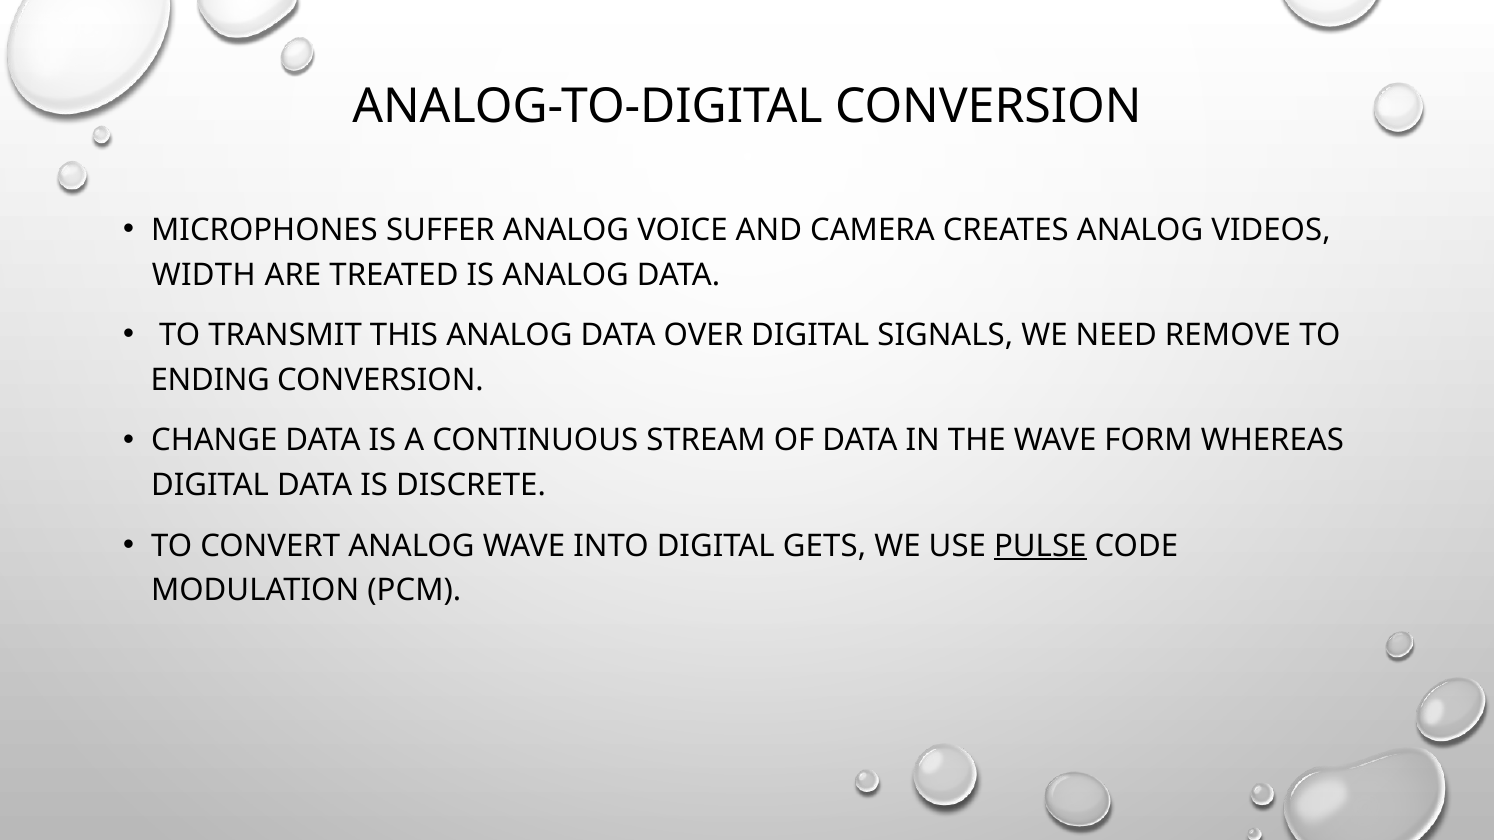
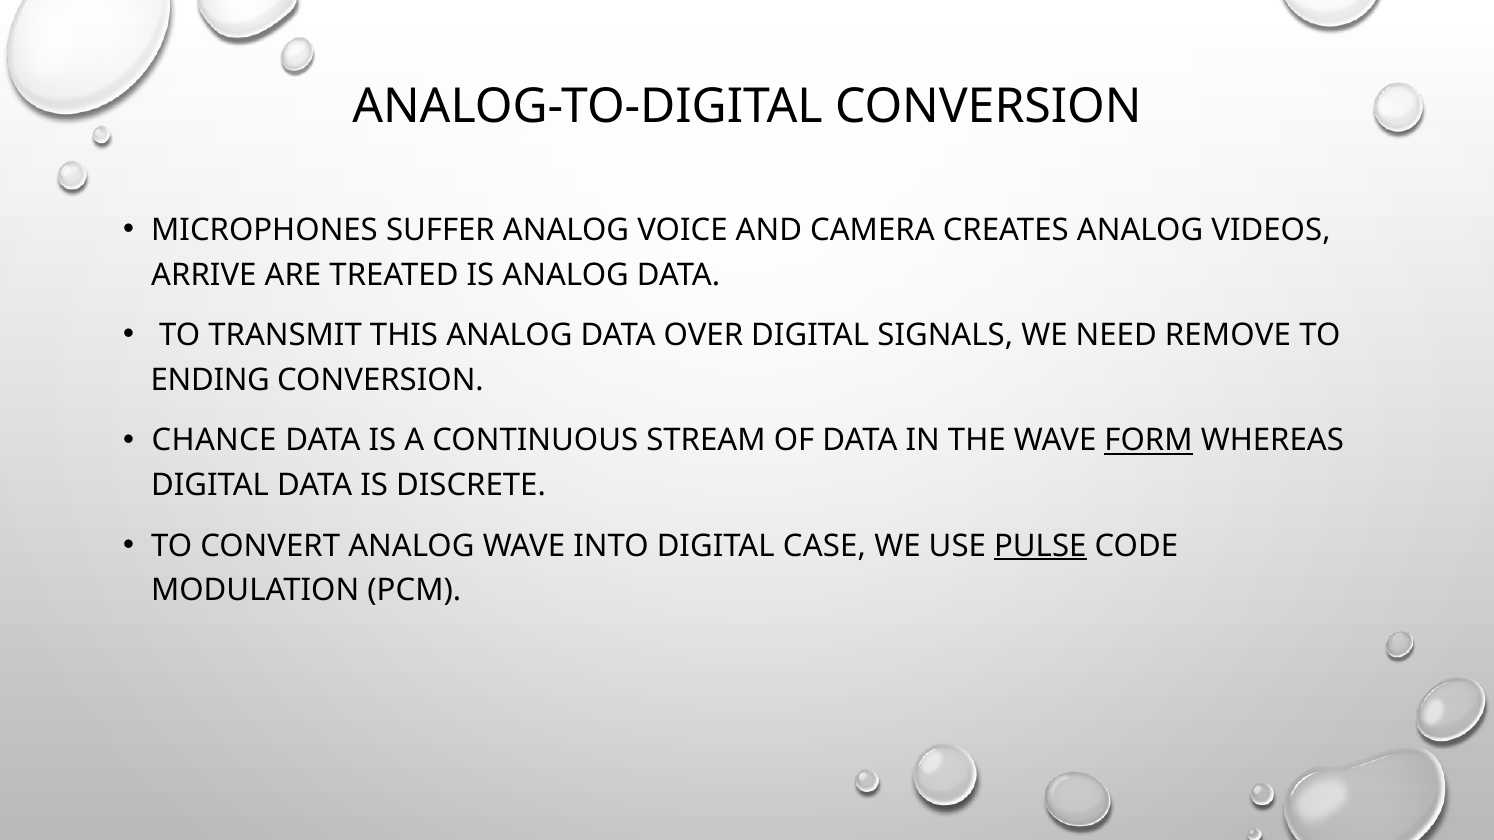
WIDTH: WIDTH -> ARRIVE
CHANGE: CHANGE -> CHANCE
FORM underline: none -> present
GETS: GETS -> CASE
